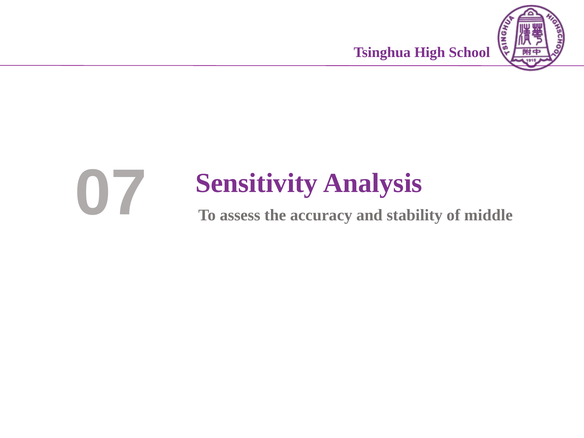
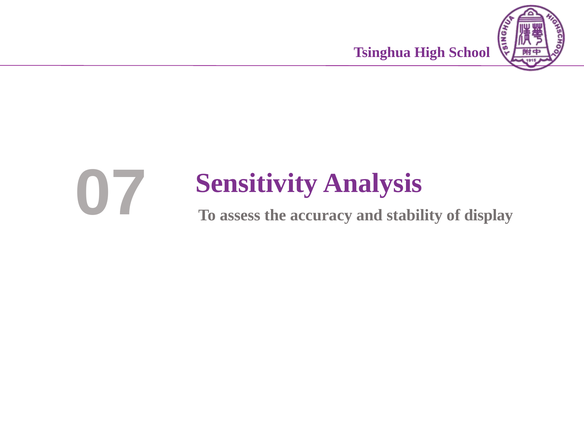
middle: middle -> display
